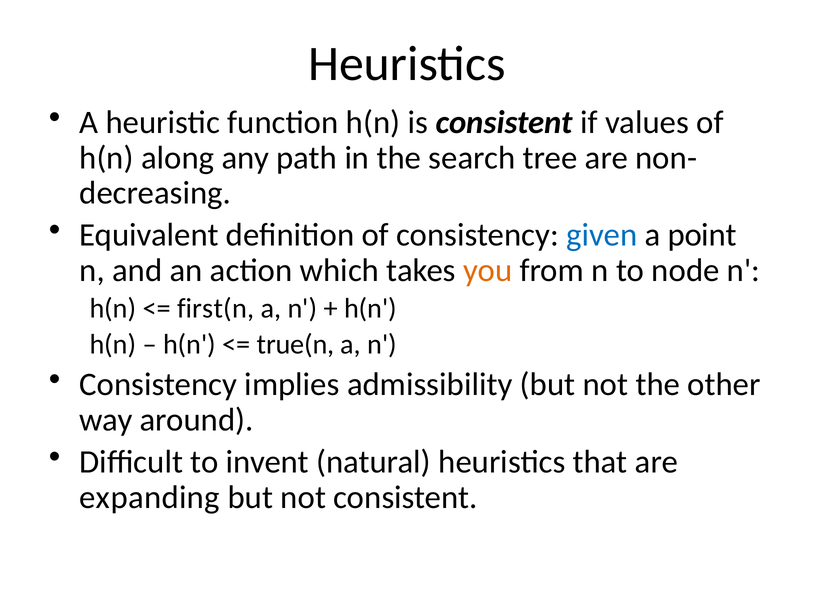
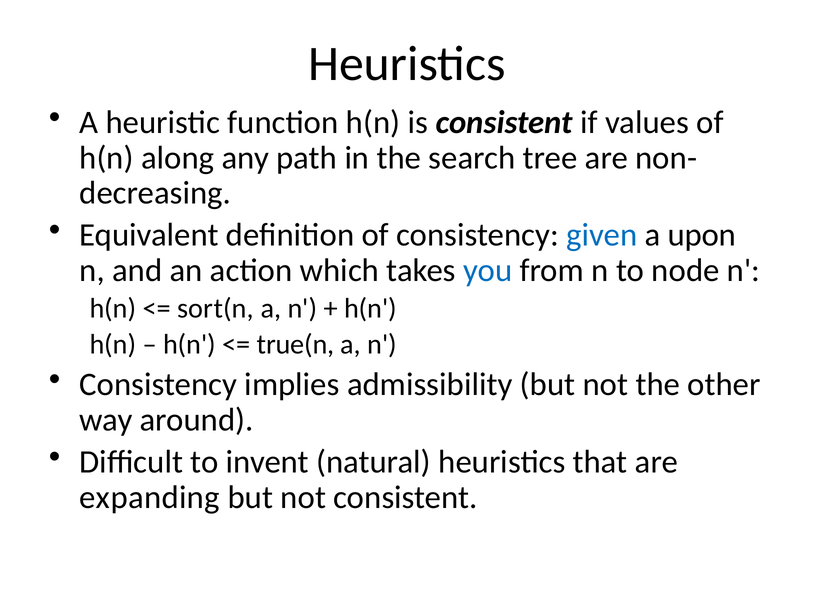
point: point -> upon
you colour: orange -> blue
first(n: first(n -> sort(n
